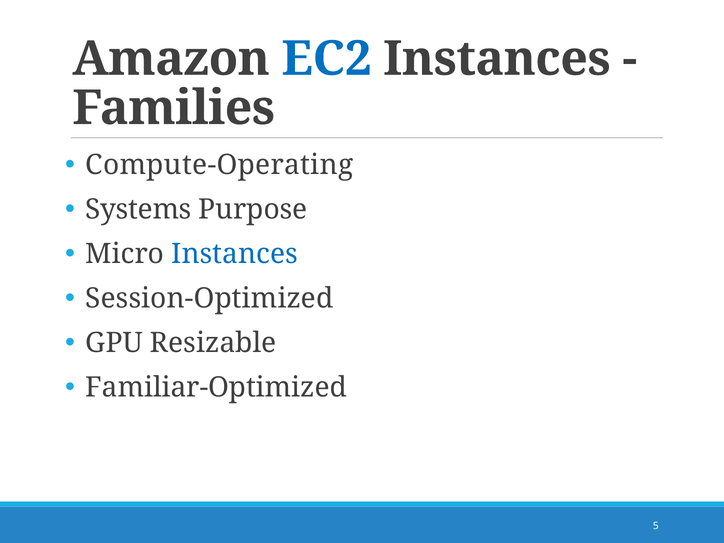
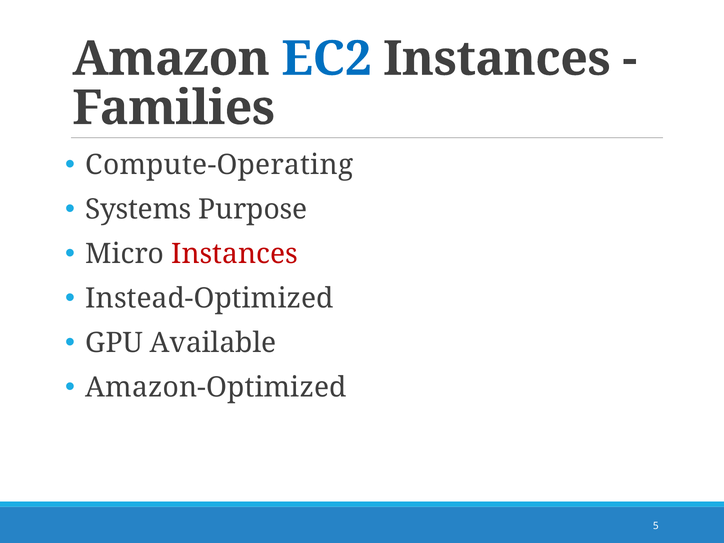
Instances at (235, 254) colour: blue -> red
Session-Optimized: Session-Optimized -> Instead-Optimized
Resizable: Resizable -> Available
Familiar-Optimized: Familiar-Optimized -> Amazon-Optimized
